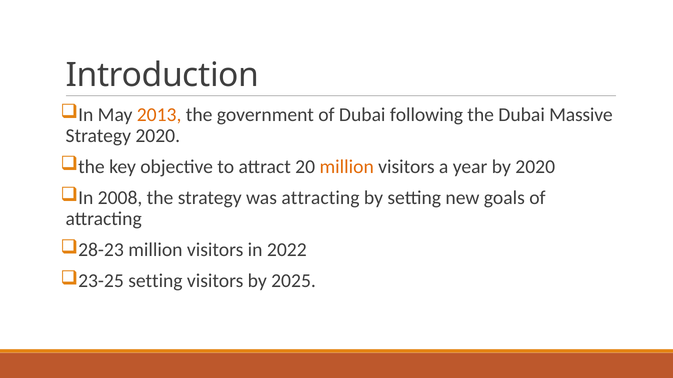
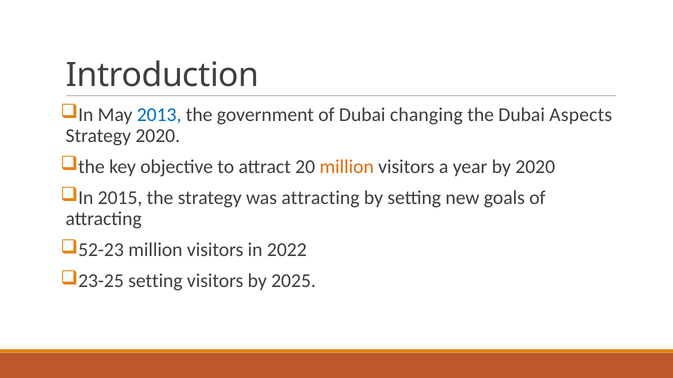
2013 colour: orange -> blue
following: following -> changing
Massive: Massive -> Aspects
2008: 2008 -> 2015
28-23: 28-23 -> 52-23
